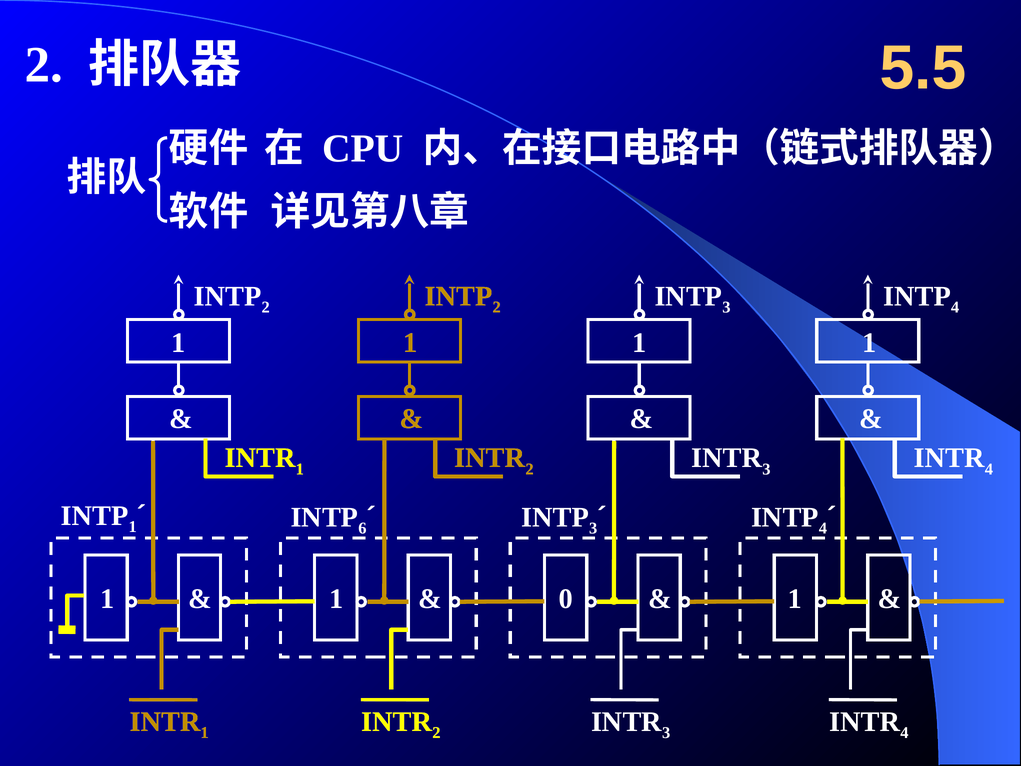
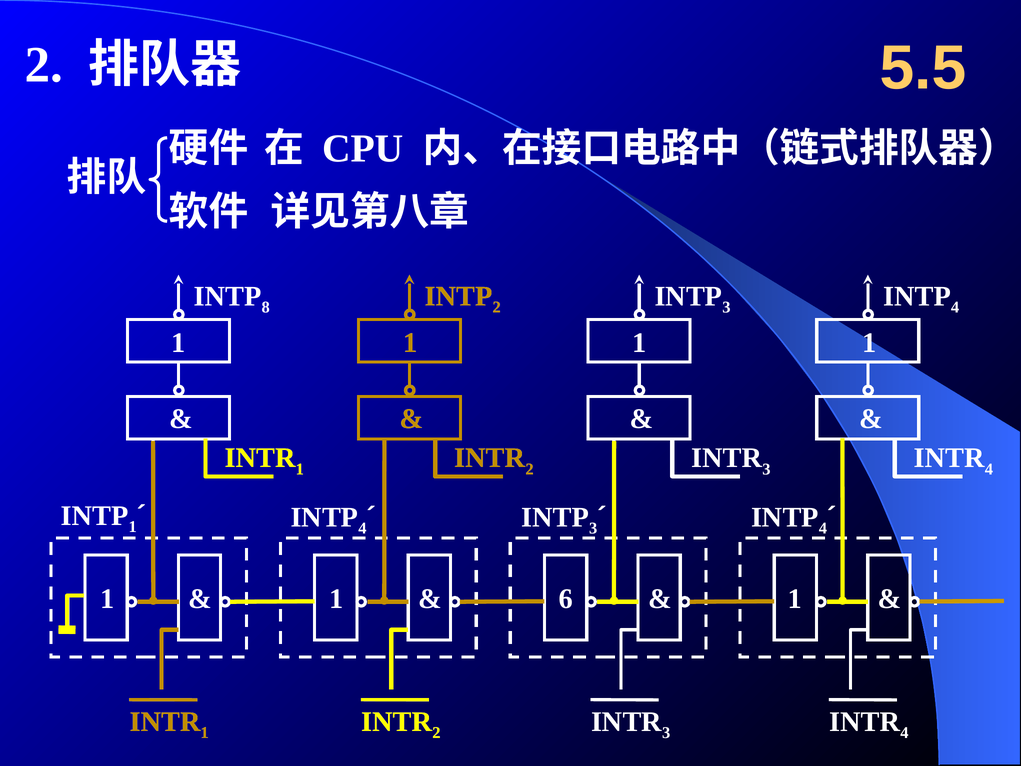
2 at (266, 307): 2 -> 8
6 at (362, 528): 6 -> 4
0: 0 -> 6
